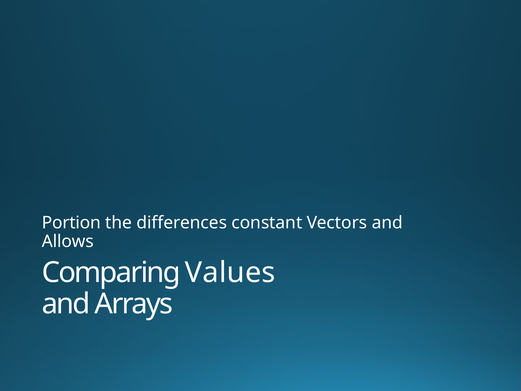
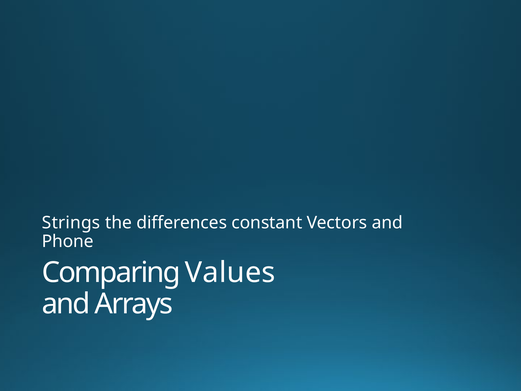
Portion: Portion -> Strings
Allows: Allows -> Phone
